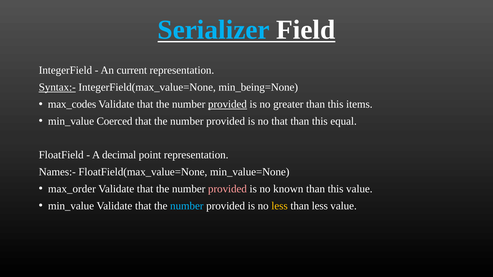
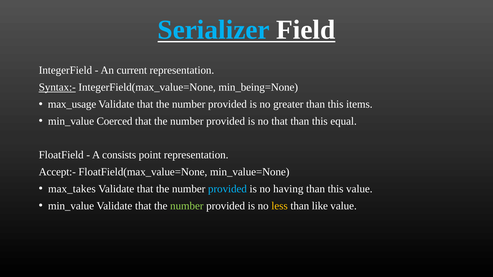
max_codes: max_codes -> max_usage
provided at (227, 104) underline: present -> none
decimal: decimal -> consists
Names:-: Names:- -> Accept:-
max_order: max_order -> max_takes
provided at (227, 189) colour: pink -> light blue
known: known -> having
number at (187, 206) colour: light blue -> light green
than less: less -> like
